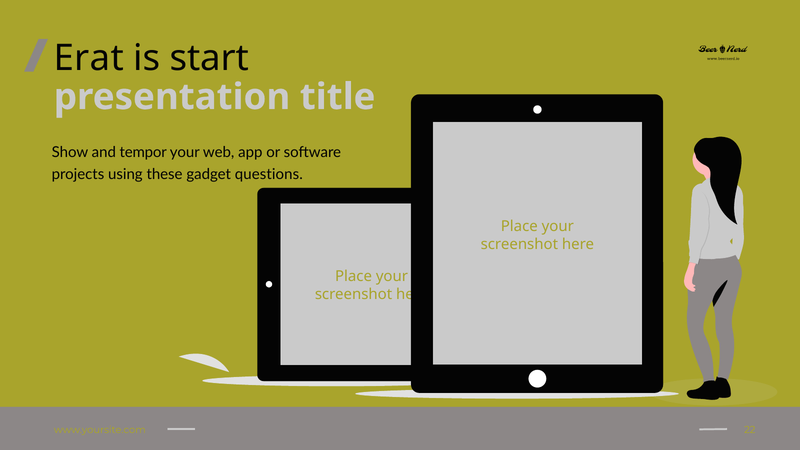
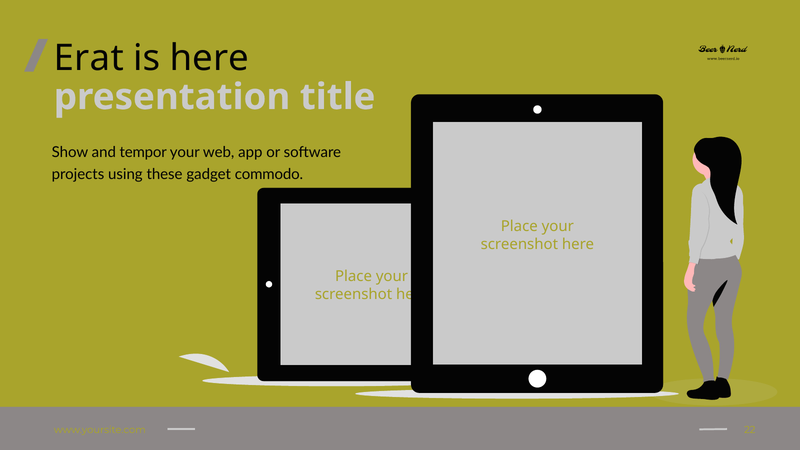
is start: start -> here
questions: questions -> commodo
